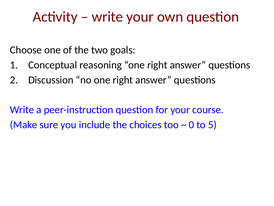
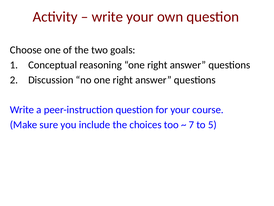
0: 0 -> 7
